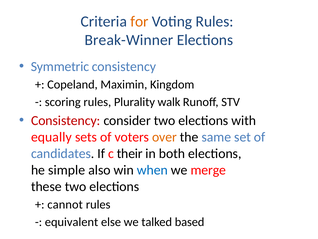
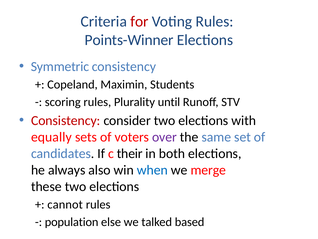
for colour: orange -> red
Break-Winner: Break-Winner -> Points-Winner
Kingdom: Kingdom -> Students
walk: walk -> until
over colour: orange -> purple
simple: simple -> always
equivalent: equivalent -> population
